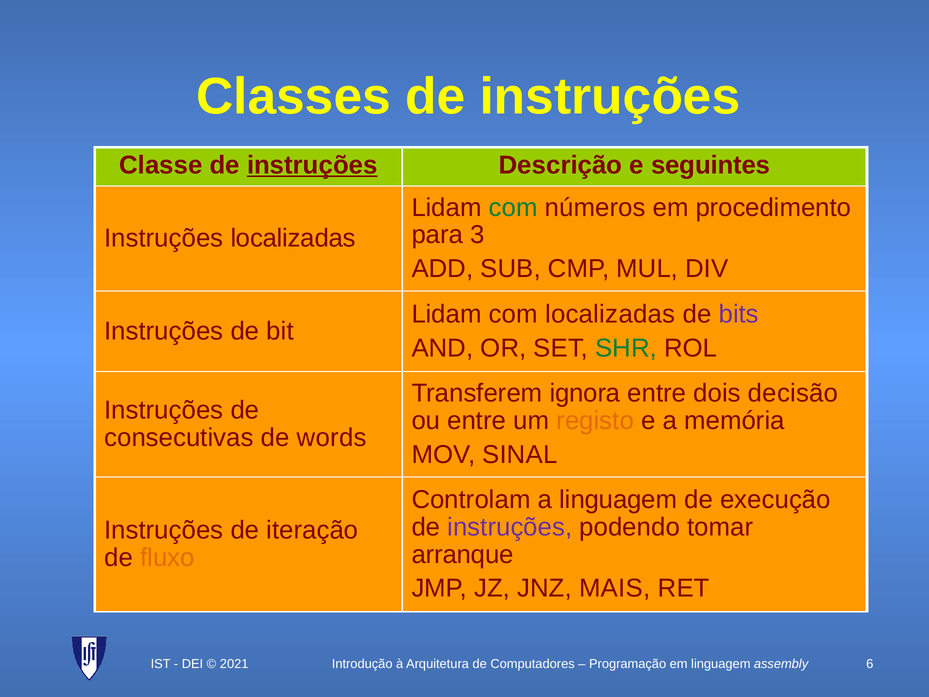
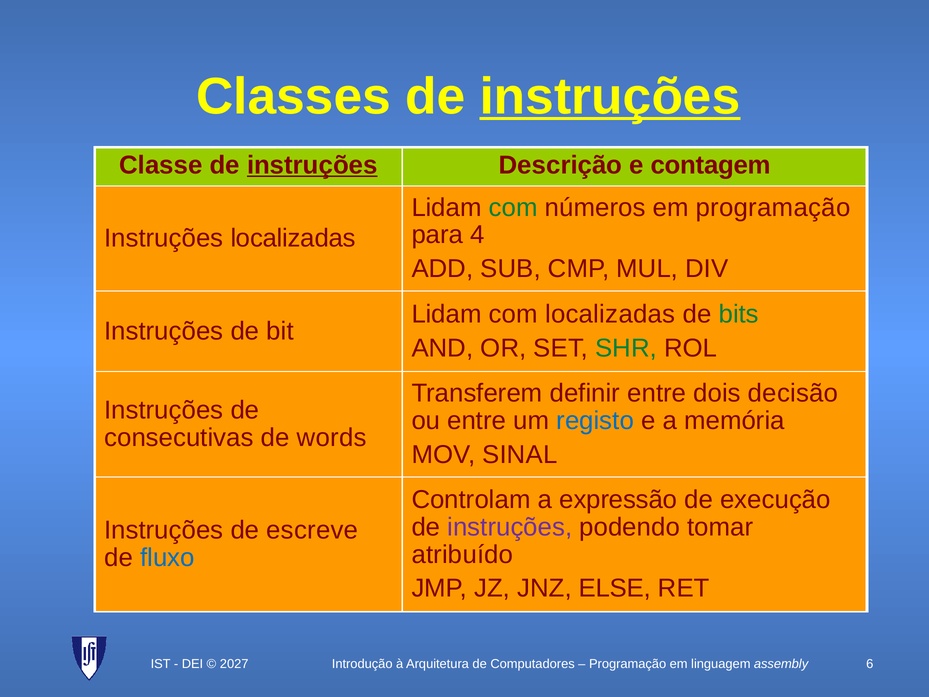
instruções at (610, 96) underline: none -> present
seguintes: seguintes -> contagem
em procedimento: procedimento -> programação
3: 3 -> 4
bits colour: purple -> green
ignora: ignora -> definir
registo colour: orange -> blue
a linguagem: linguagem -> expressão
iteração: iteração -> escreve
arranque: arranque -> atribuído
fluxo colour: orange -> blue
MAIS: MAIS -> ELSE
2021: 2021 -> 2027
